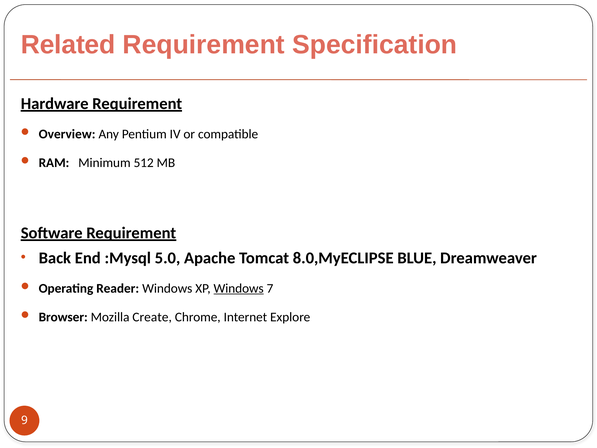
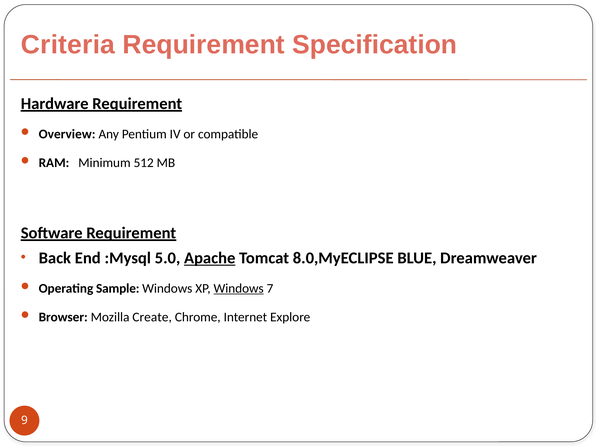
Related: Related -> Criteria
Apache underline: none -> present
Reader: Reader -> Sample
